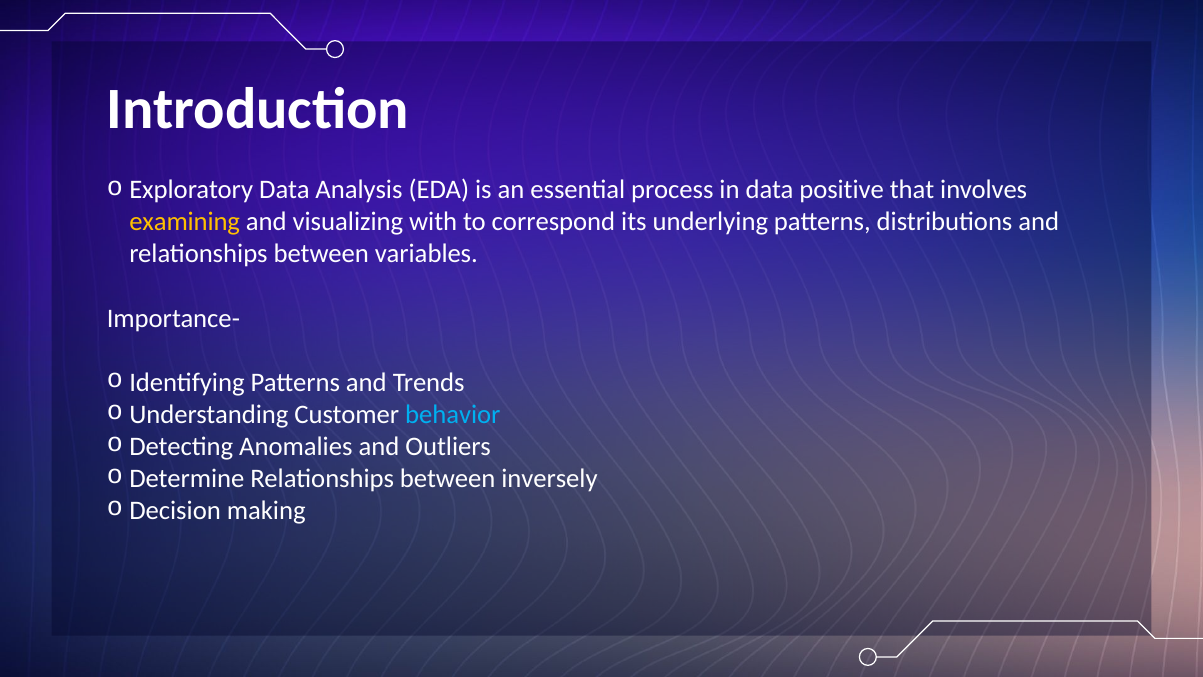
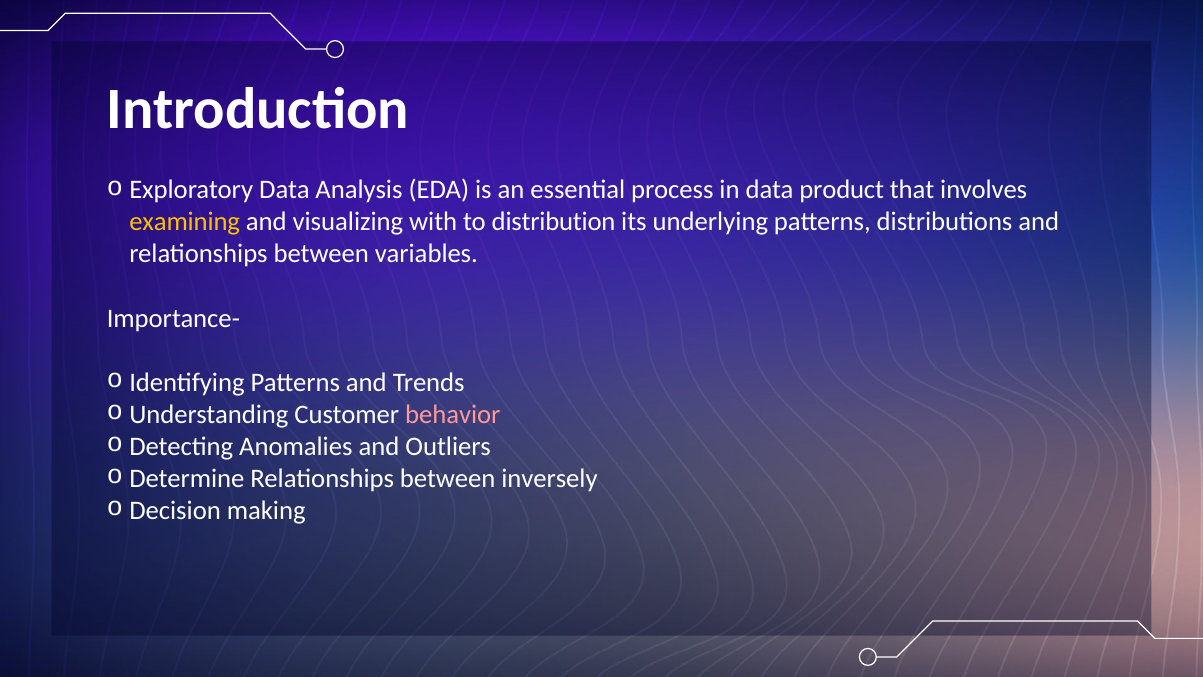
positive: positive -> product
correspond: correspond -> distribution
behavior colour: light blue -> pink
